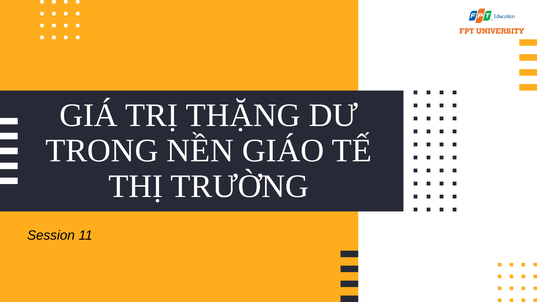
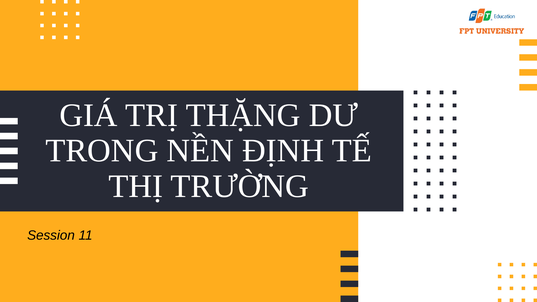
GIÁO: GIÁO -> ĐỊNH
